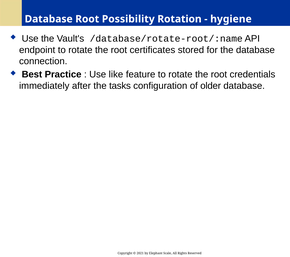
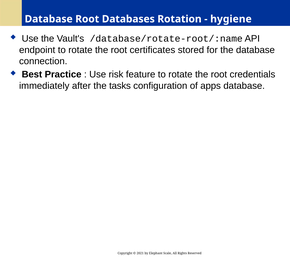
Possibility: Possibility -> Databases
like: like -> risk
older: older -> apps
